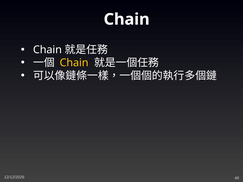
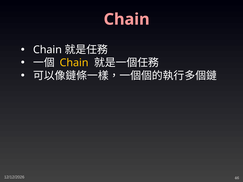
Chain at (127, 19) colour: white -> pink
